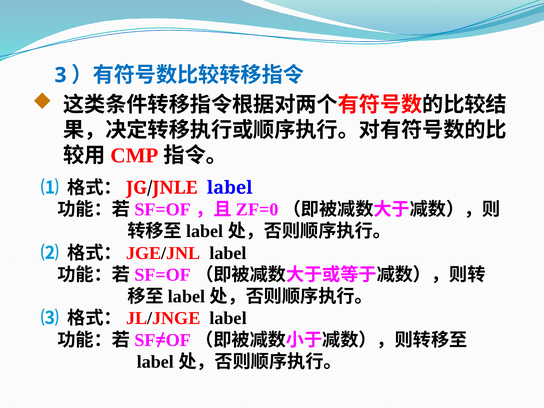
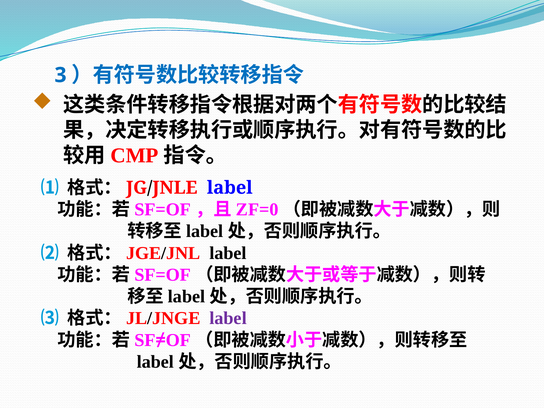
label at (228, 318) colour: black -> purple
